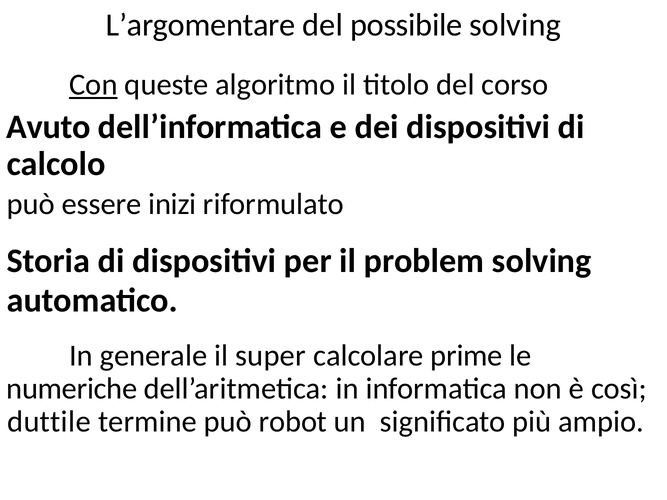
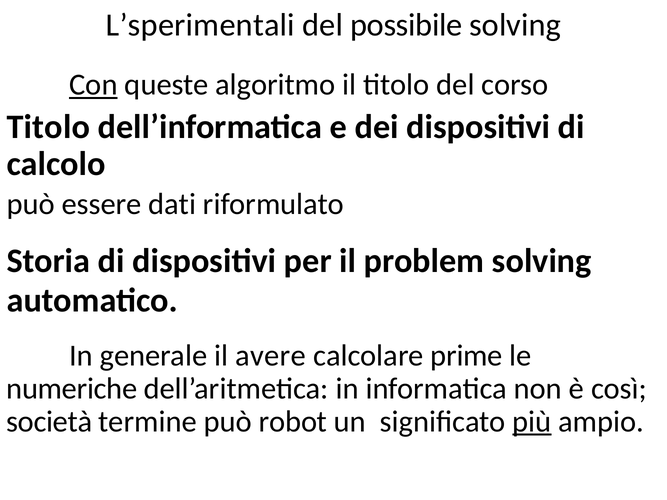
L’argomentare: L’argomentare -> L’sperimentali
Avuto at (49, 127): Avuto -> Titolo
inizi: inizi -> dati
super: super -> avere
duttile: duttile -> società
più underline: none -> present
